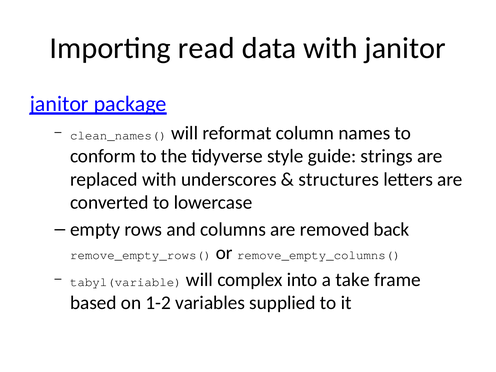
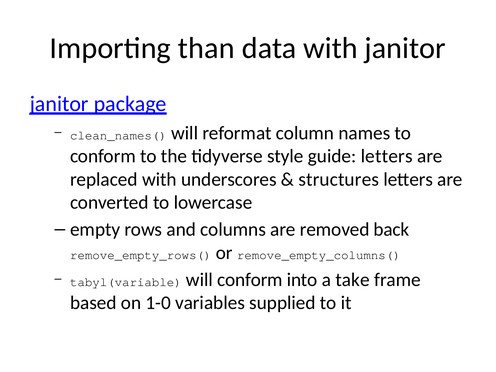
read: read -> than
guide strings: strings -> letters
will complex: complex -> conform
1-2: 1-2 -> 1-0
